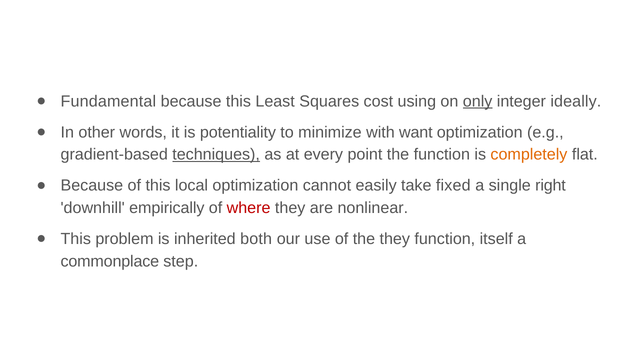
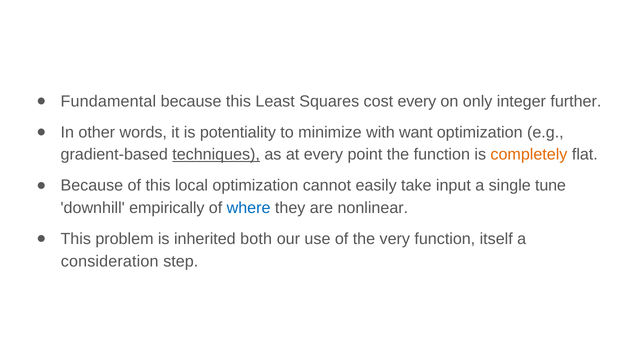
cost using: using -> every
only underline: present -> none
ideally: ideally -> further
fixed: fixed -> input
right: right -> tune
where colour: red -> blue
the they: they -> very
commonplace: commonplace -> consideration
